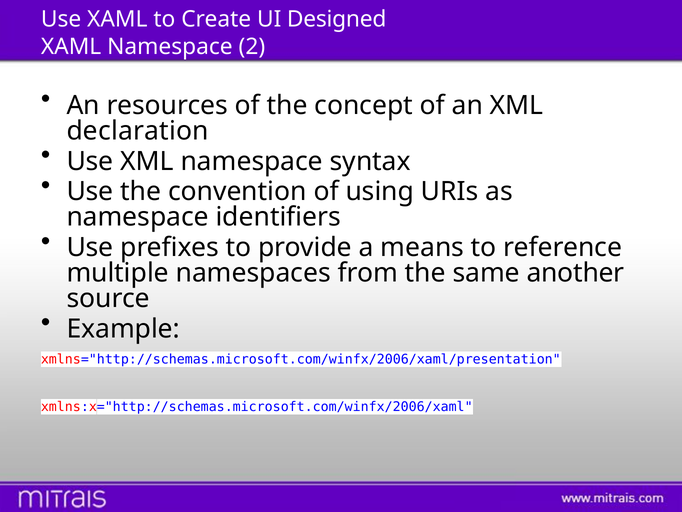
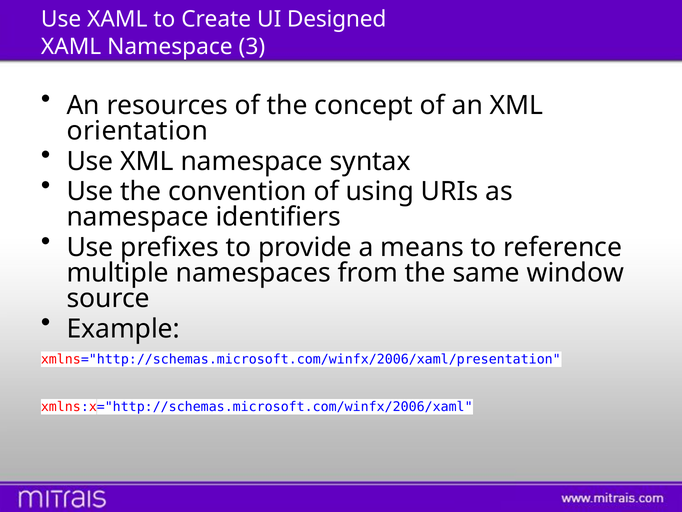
2: 2 -> 3
declaration: declaration -> orientation
another: another -> window
